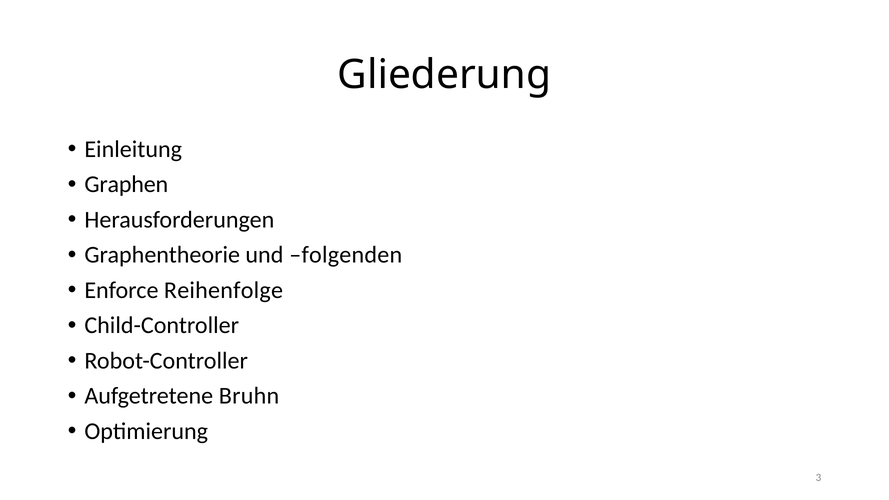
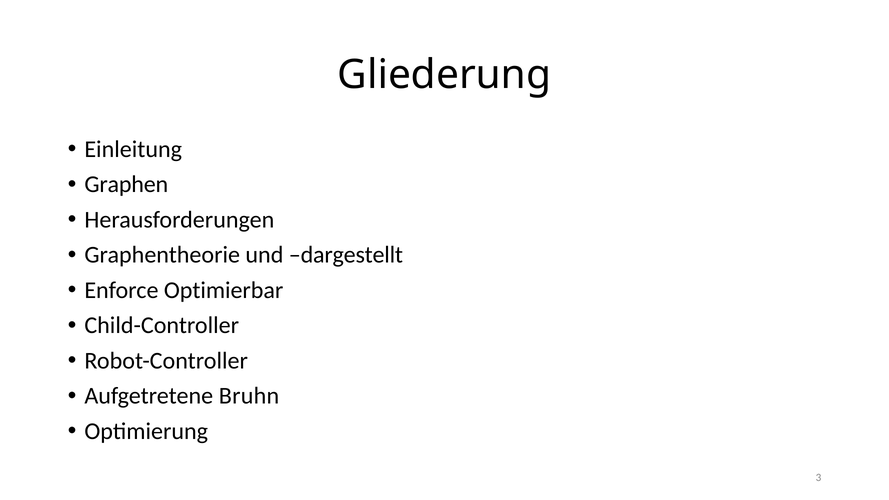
folgenden: folgenden -> dargestellt
Reihenfolge: Reihenfolge -> Optimierbar
